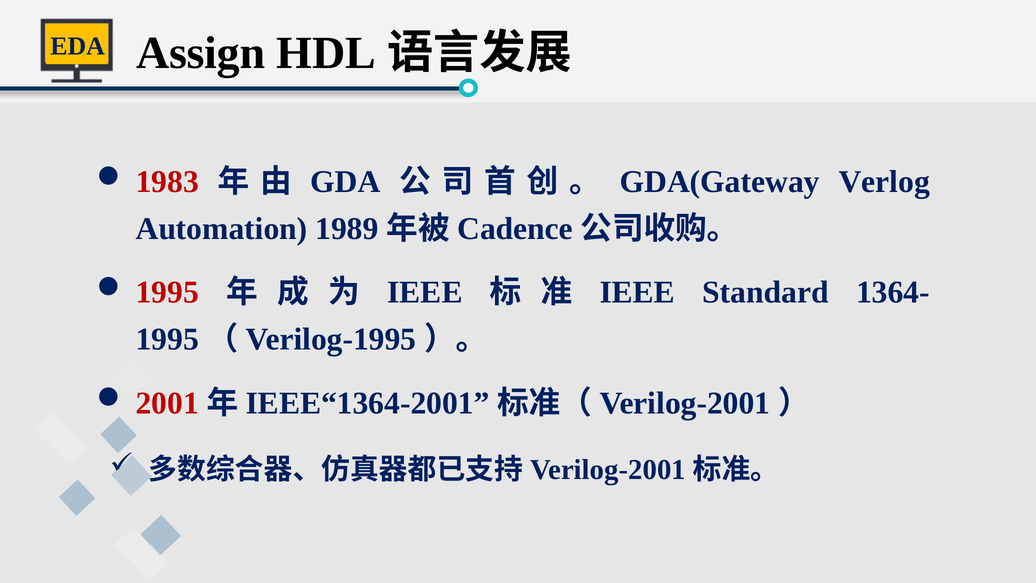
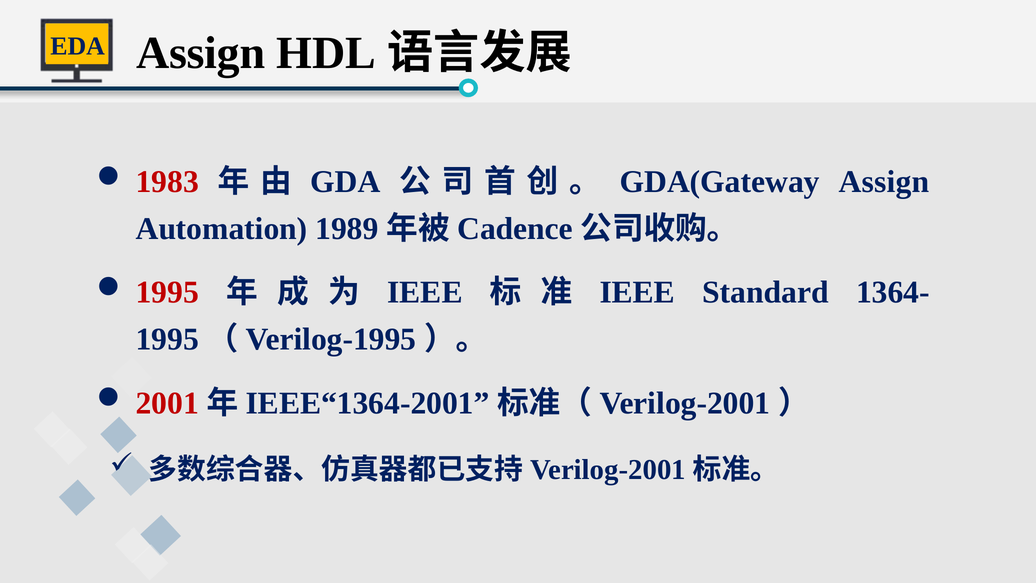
Verlog at (884, 182): Verlog -> Assign
